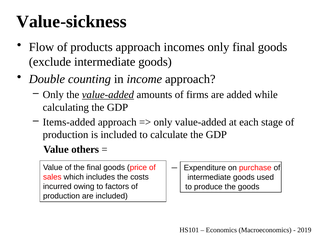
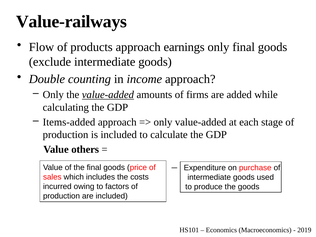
Value-sickness: Value-sickness -> Value-railways
incomes: incomes -> earnings
